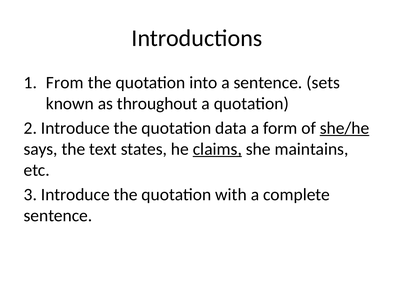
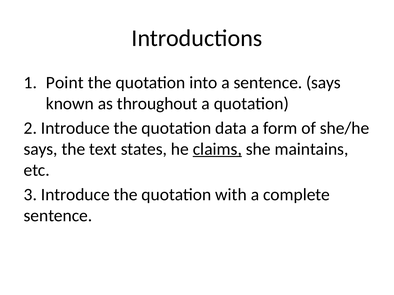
From: From -> Point
sentence sets: sets -> says
she/he underline: present -> none
